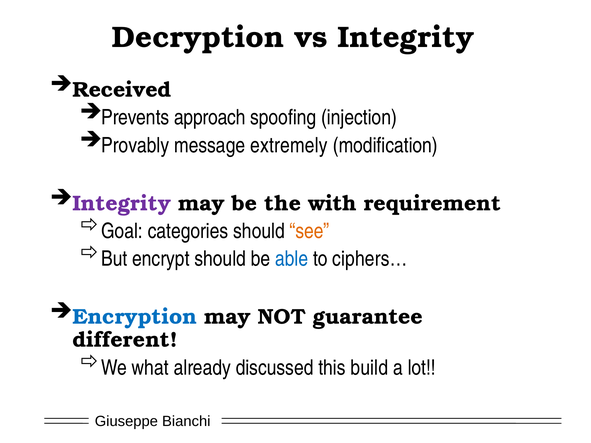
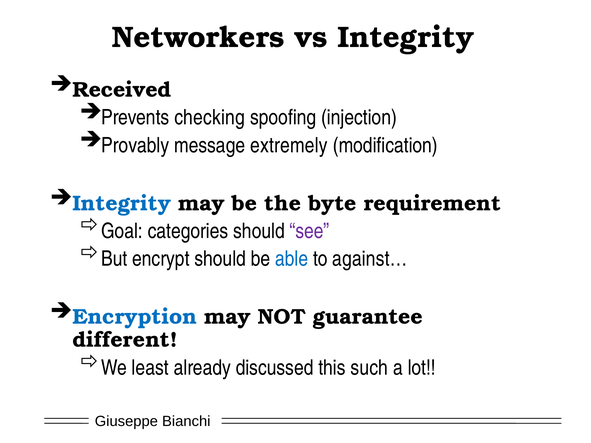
Decryption: Decryption -> Networkers
approach: approach -> checking
Integrity at (122, 203) colour: purple -> blue
with: with -> byte
see colour: orange -> purple
ciphers…: ciphers… -> against…
what: what -> least
build: build -> such
